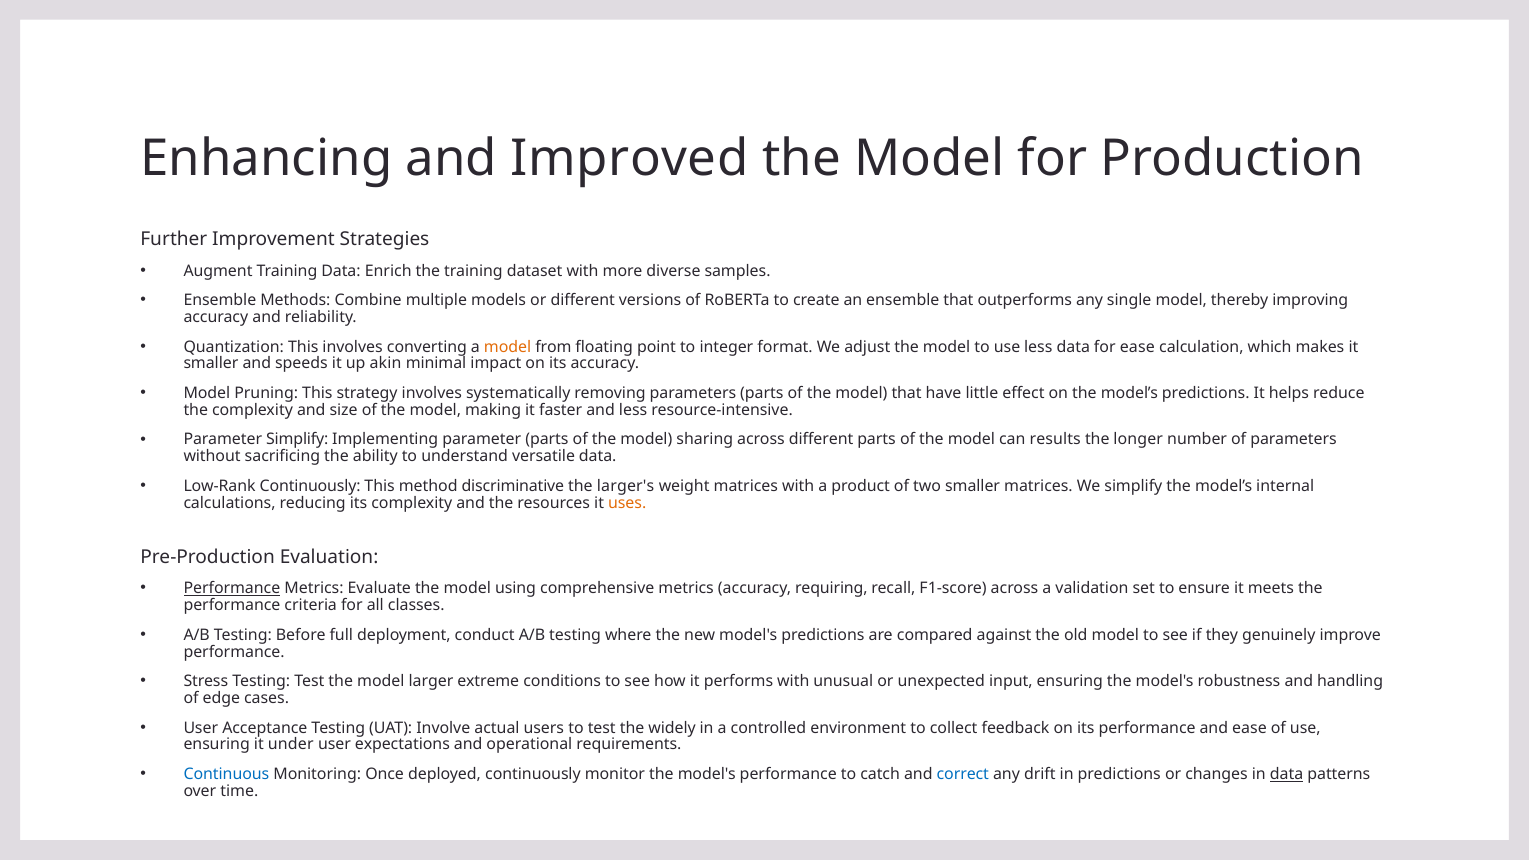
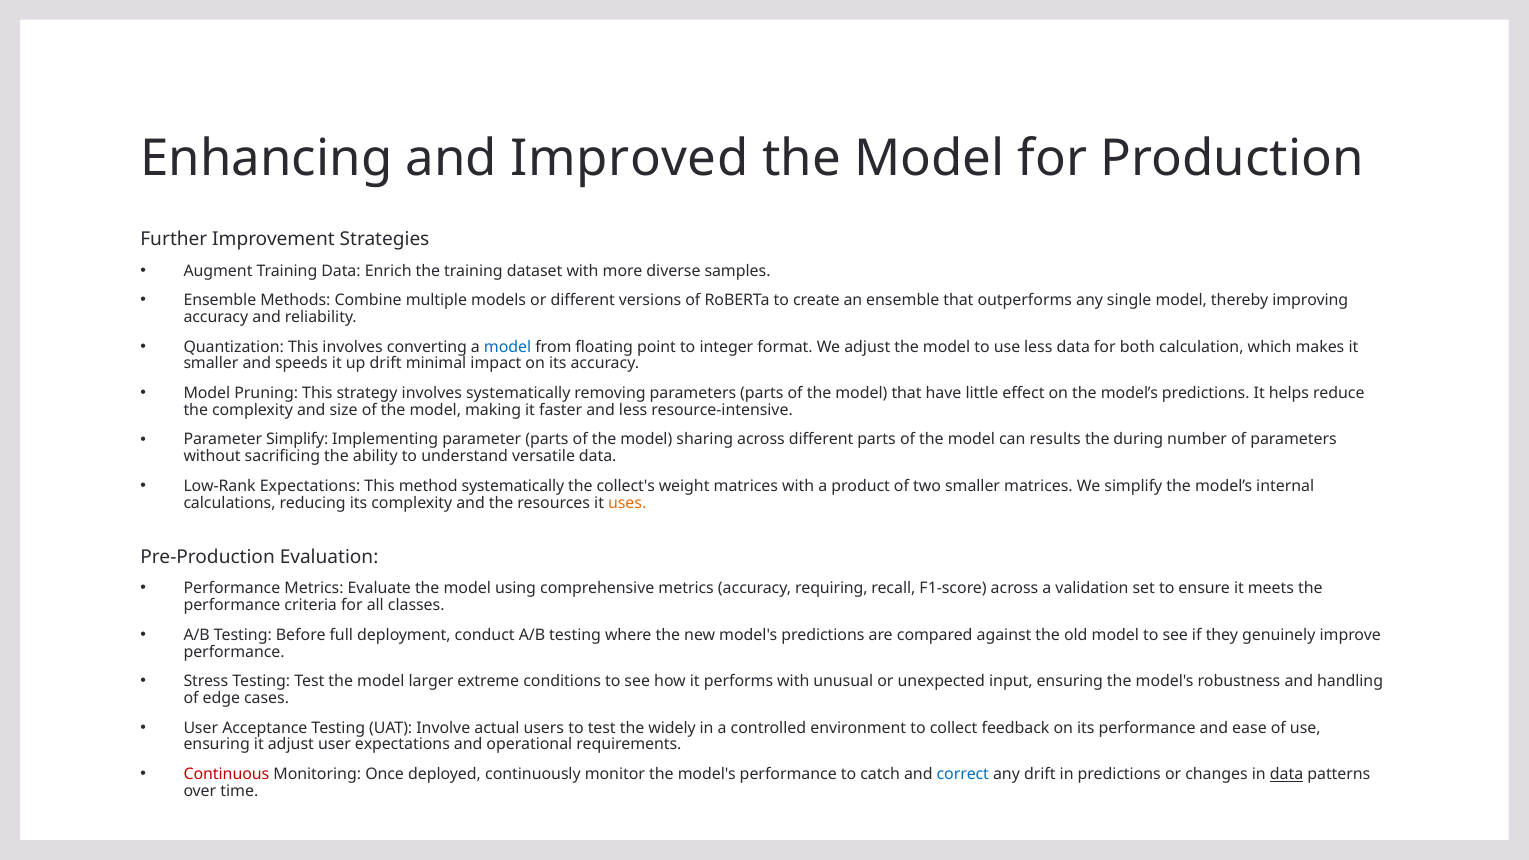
model at (508, 347) colour: orange -> blue
for ease: ease -> both
up akin: akin -> drift
longer: longer -> during
Low-Rank Continuously: Continuously -> Expectations
method discriminative: discriminative -> systematically
larger's: larger's -> collect's
Performance at (232, 589) underline: present -> none
it under: under -> adjust
Continuous colour: blue -> red
